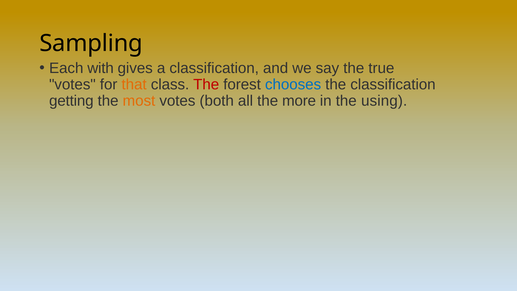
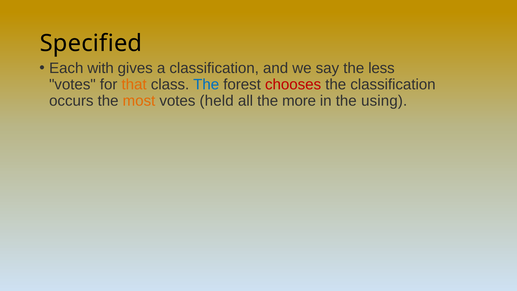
Sampling: Sampling -> Specified
true: true -> less
The at (206, 84) colour: red -> blue
chooses colour: blue -> red
getting: getting -> occurs
both: both -> held
